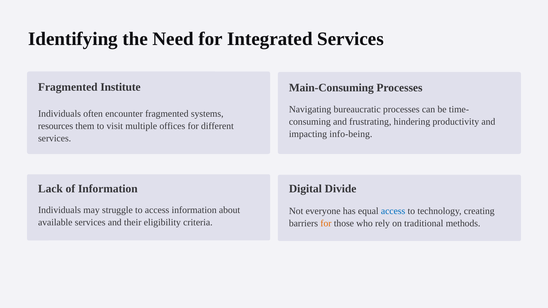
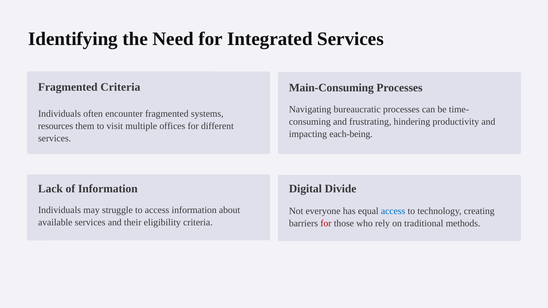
Fragmented Institute: Institute -> Criteria
info-being: info-being -> each-being
for at (326, 224) colour: orange -> red
